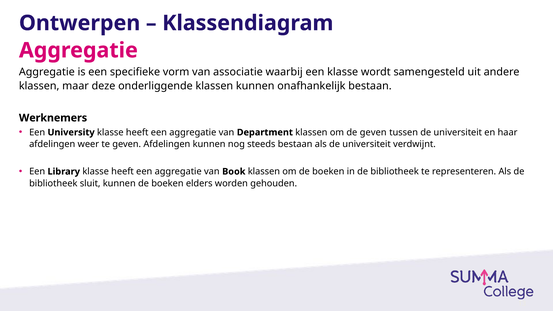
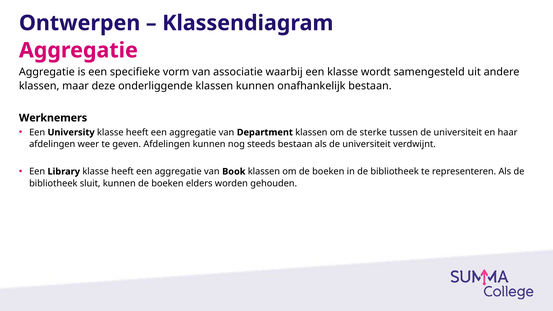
de geven: geven -> sterke
